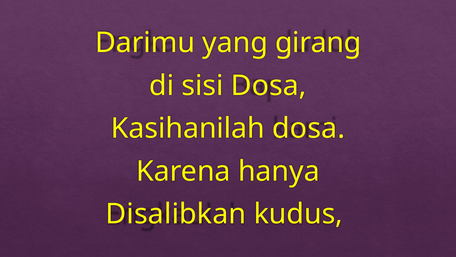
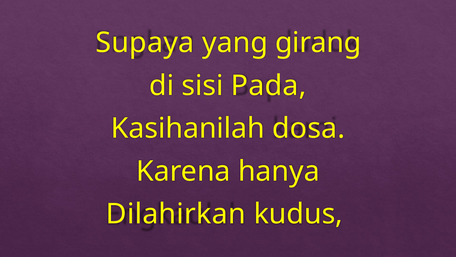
Darimu: Darimu -> Supaya
sisi Dosa: Dosa -> Pada
Disalibkan: Disalibkan -> Dilahirkan
